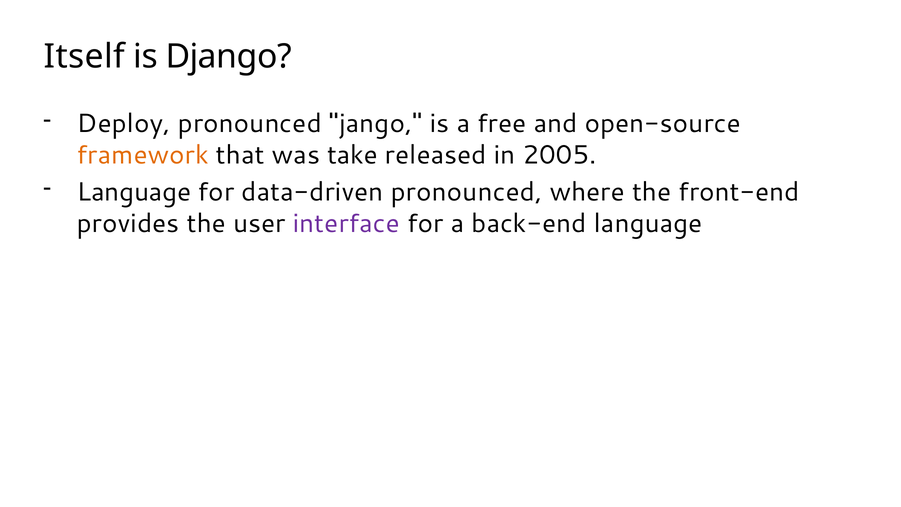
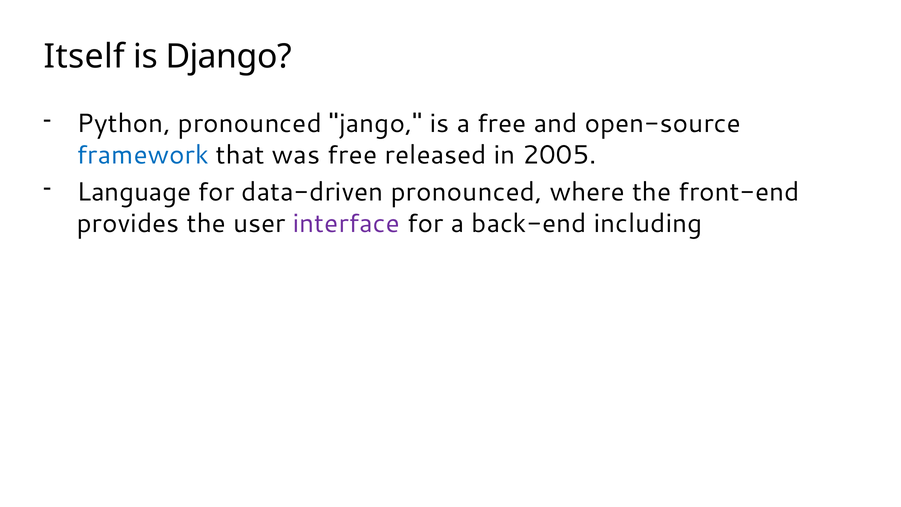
Deploy: Deploy -> Python
framework colour: orange -> blue
was take: take -> free
back-end language: language -> including
